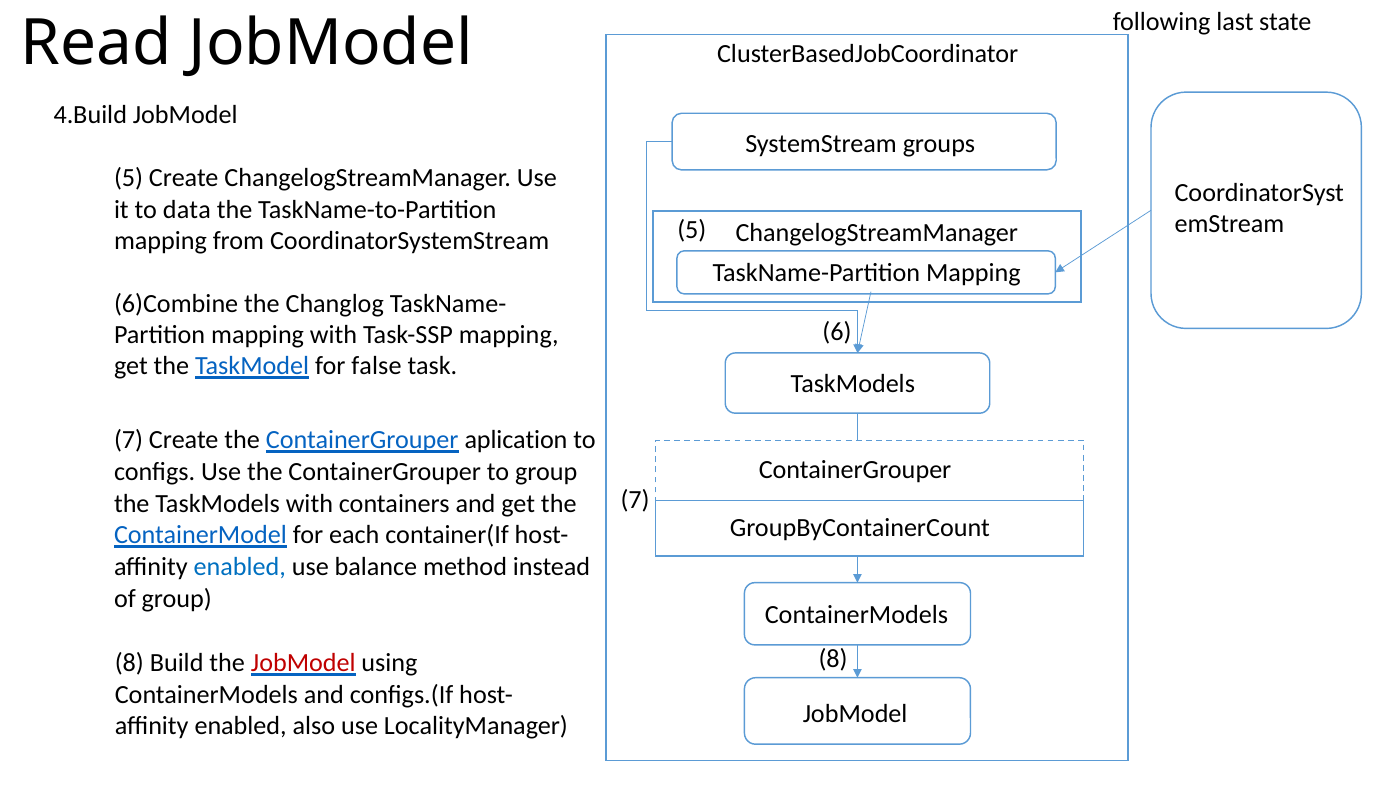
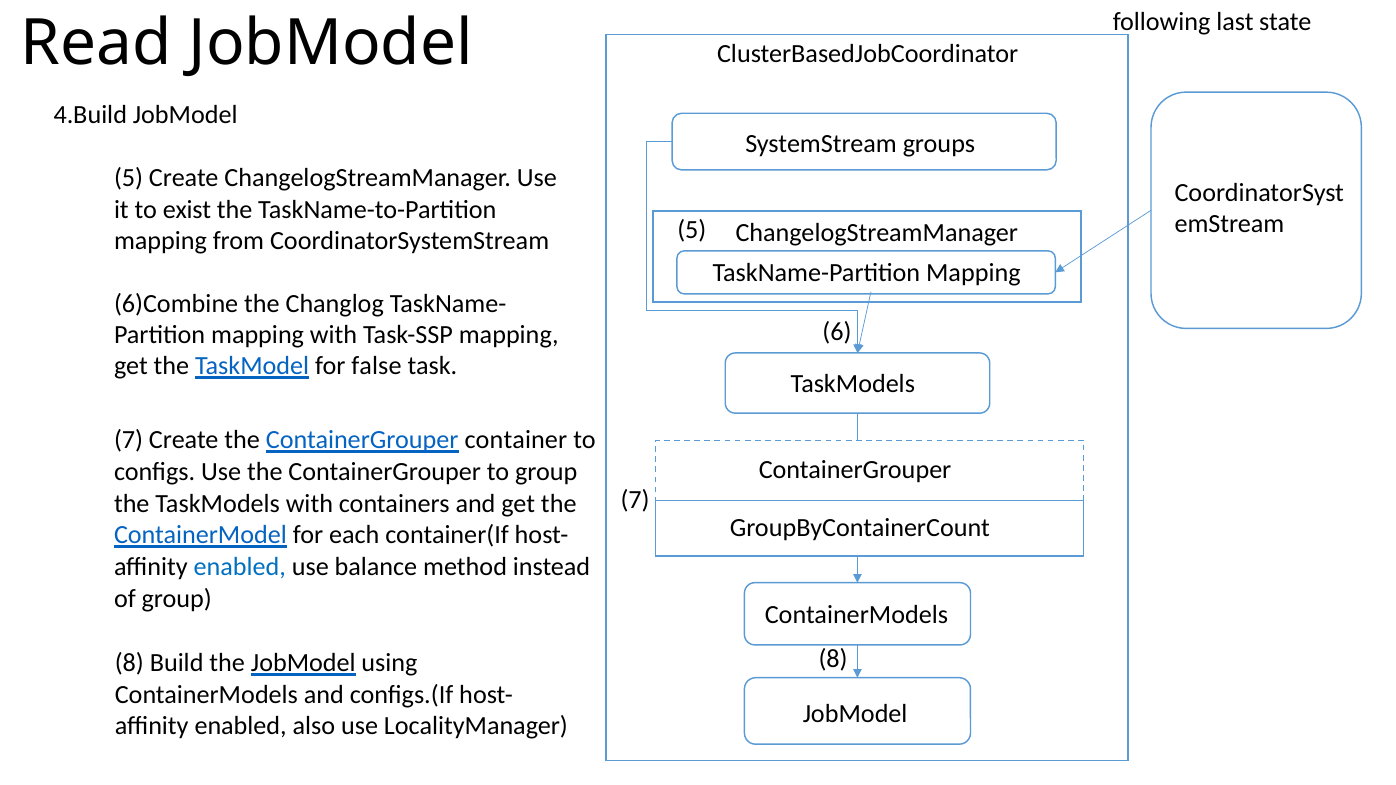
data: data -> exist
aplication: aplication -> container
JobModel at (303, 663) colour: red -> black
